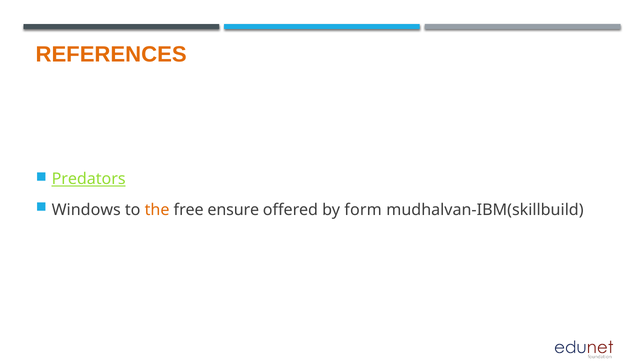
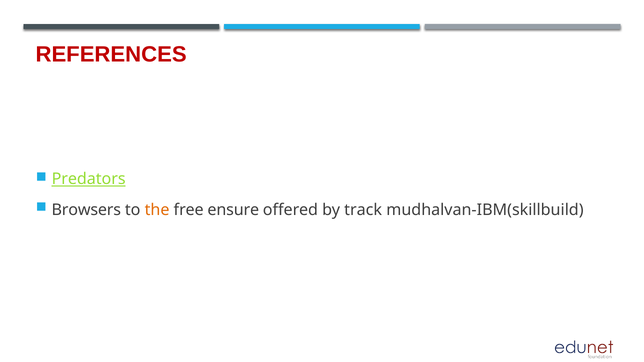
REFERENCES colour: orange -> red
Windows: Windows -> Browsers
form: form -> track
